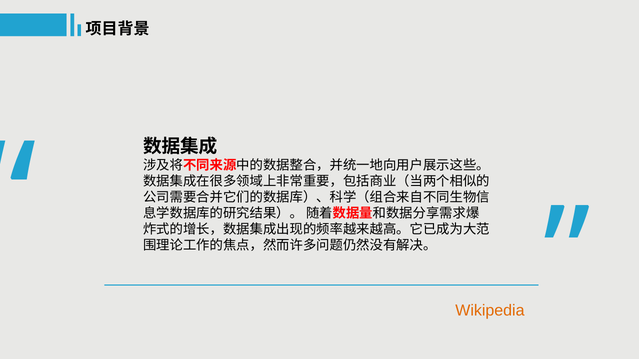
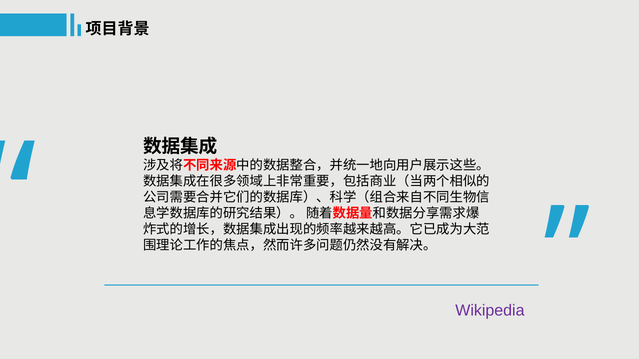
Wikipedia colour: orange -> purple
